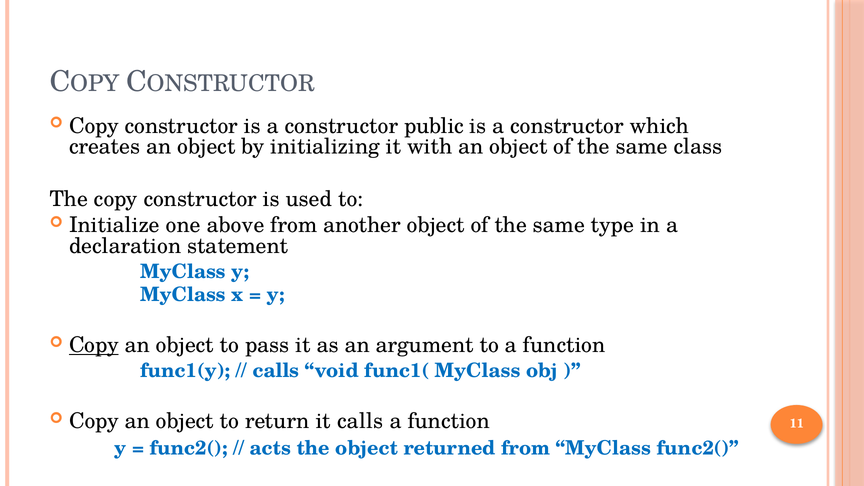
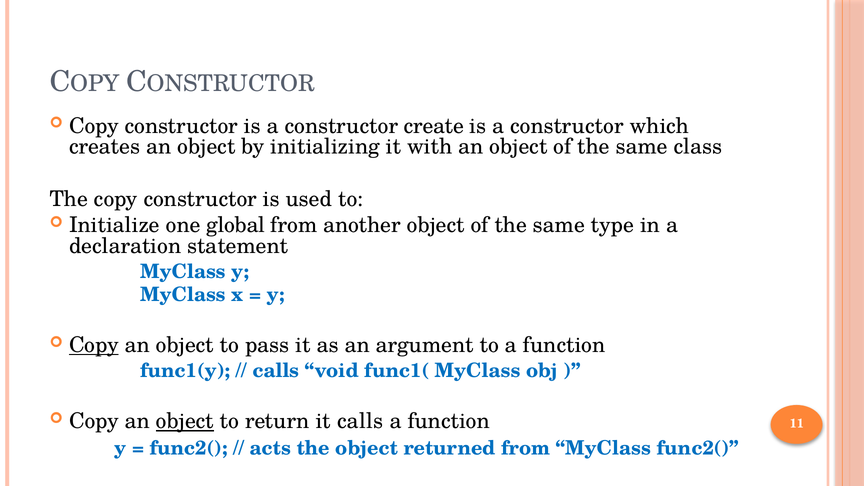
public: public -> create
above: above -> global
object at (185, 421) underline: none -> present
